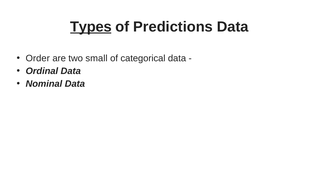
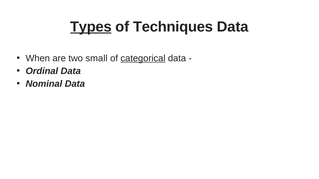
Predictions: Predictions -> Techniques
Order: Order -> When
categorical underline: none -> present
